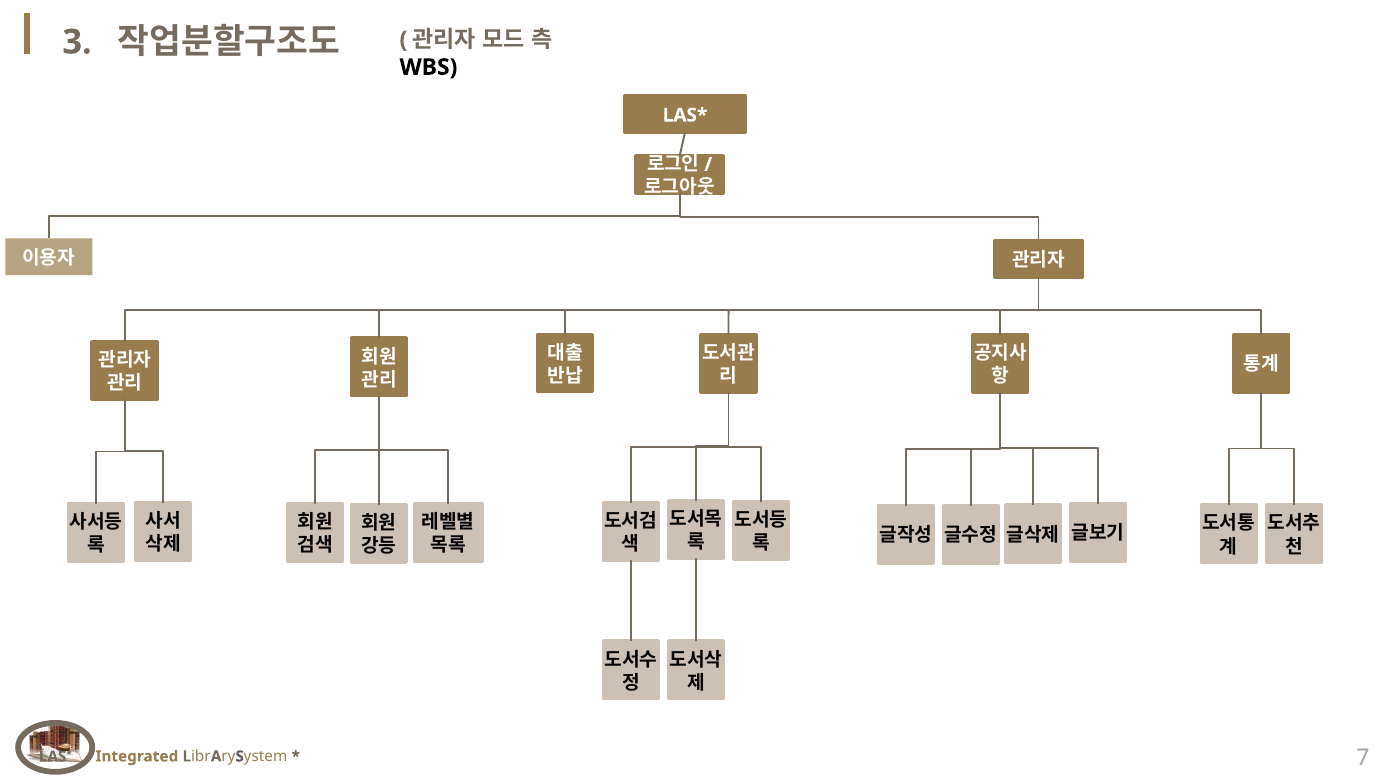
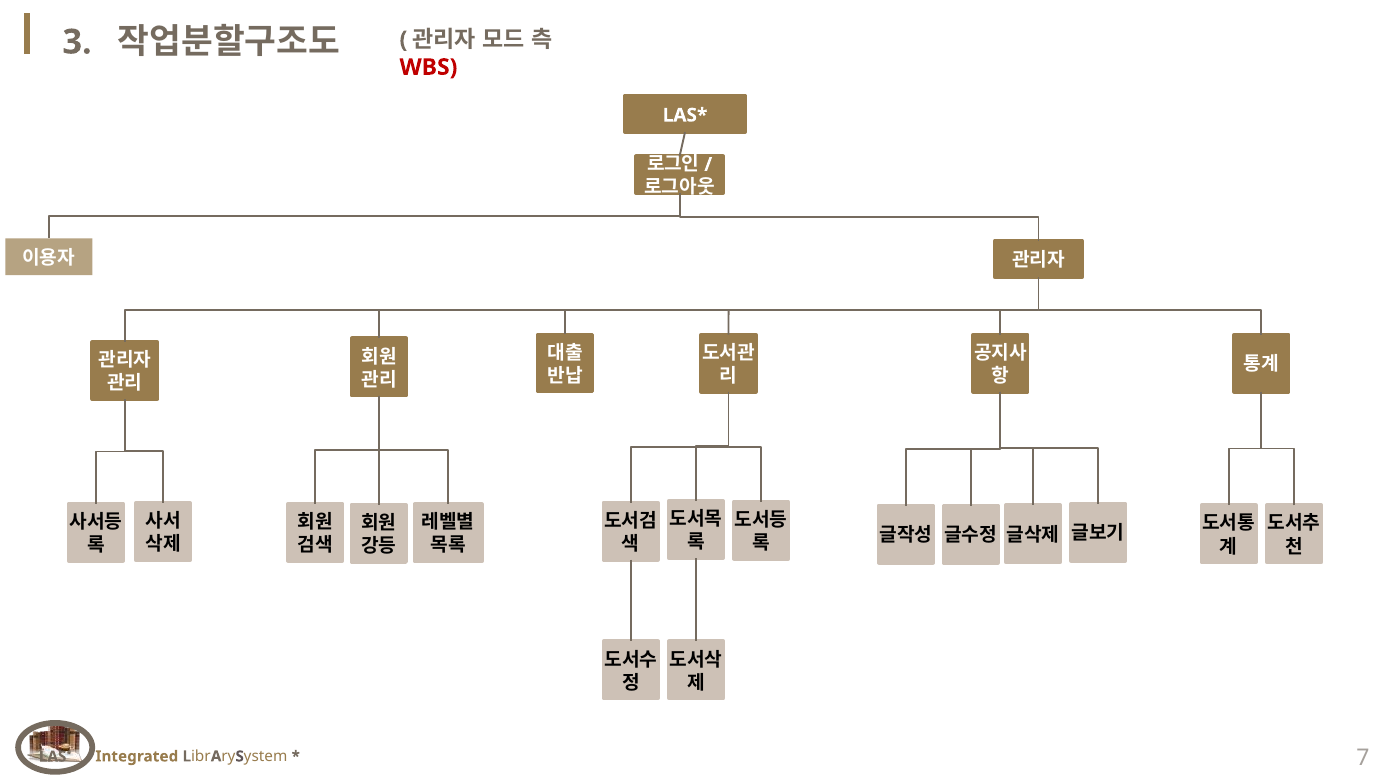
WBS colour: black -> red
